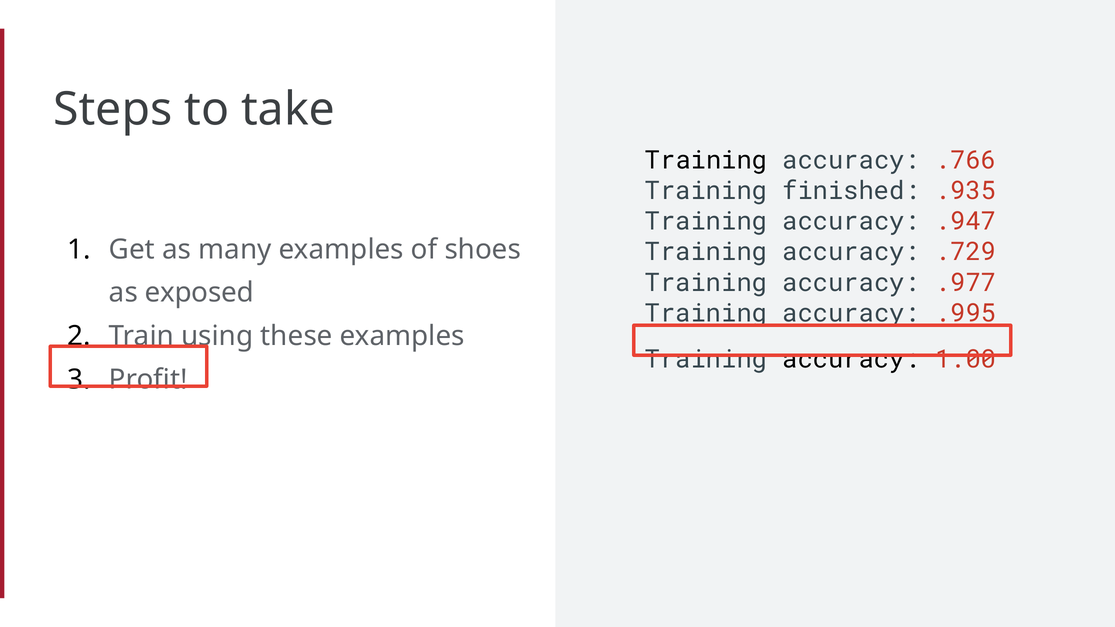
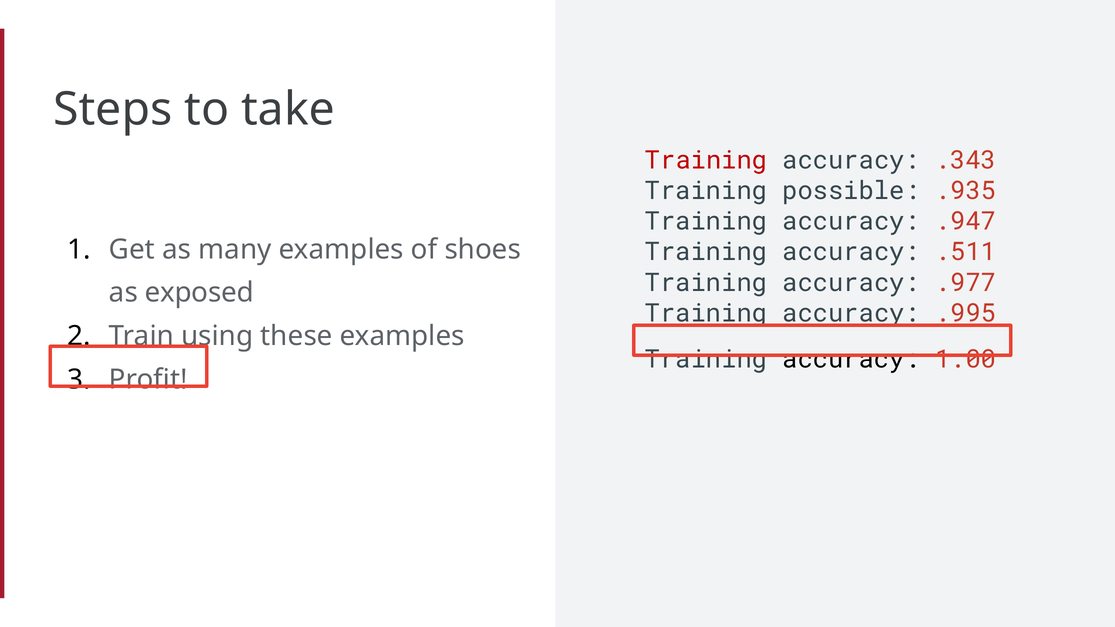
Training at (706, 160) colour: black -> red
.766: .766 -> .343
finished: finished -> possible
.729: .729 -> .511
